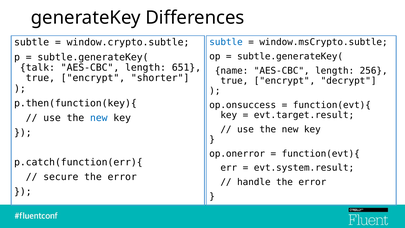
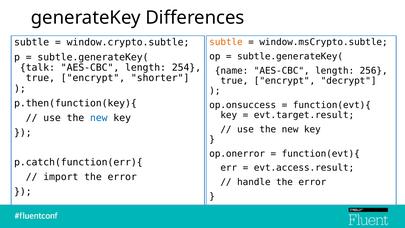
subtle at (226, 42) colour: blue -> orange
651: 651 -> 254
evt.system.result: evt.system.result -> evt.access.result
secure: secure -> import
